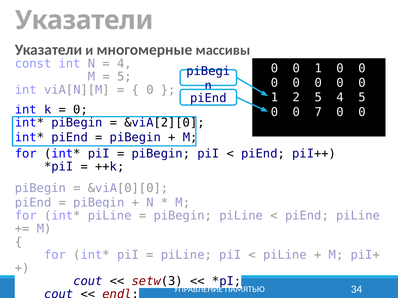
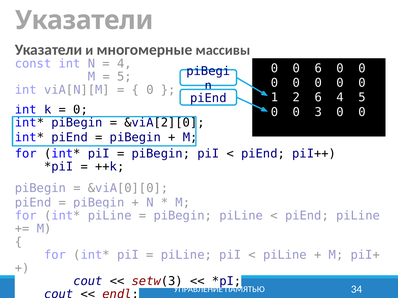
1 at (318, 68): 1 -> 6
2 5: 5 -> 6
7: 7 -> 3
